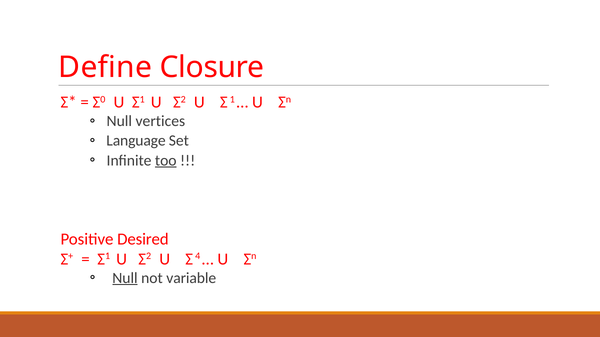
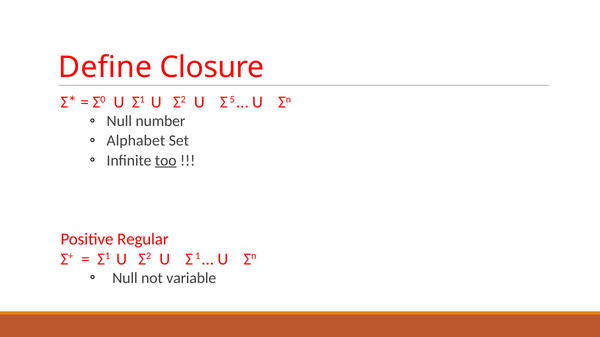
1: 1 -> 5
vertices: vertices -> number
Language: Language -> Alphabet
Desired: Desired -> Regular
4: 4 -> 1
Null at (125, 278) underline: present -> none
